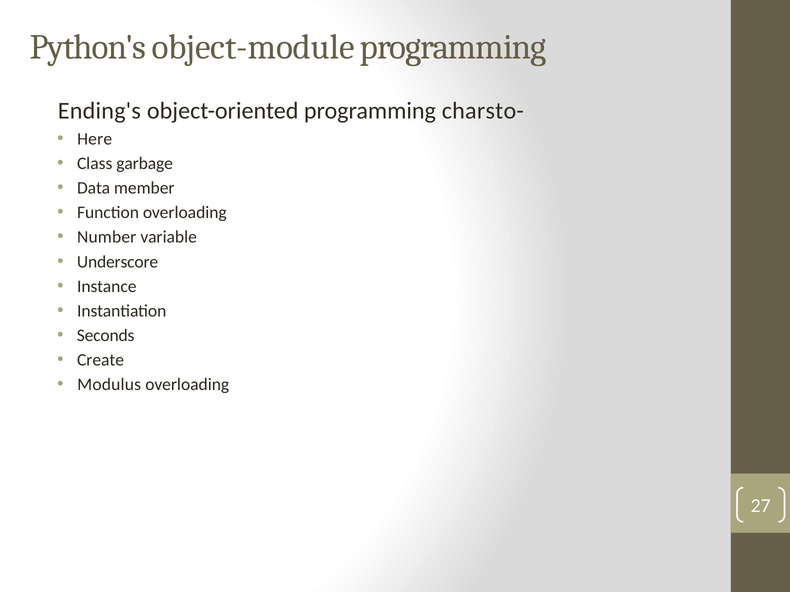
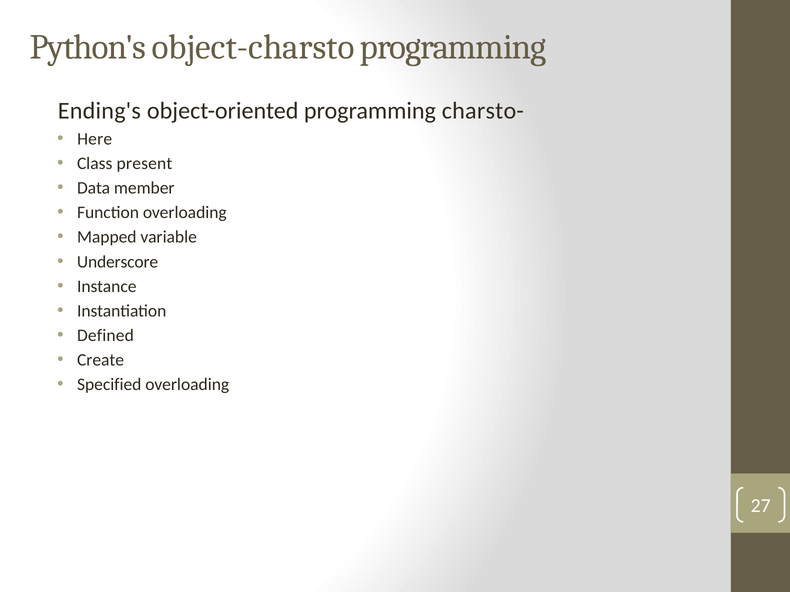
object-module: object-module -> object-charsto
garbage: garbage -> present
Number: Number -> Mapped
Seconds: Seconds -> Defined
Modulus: Modulus -> Specified
